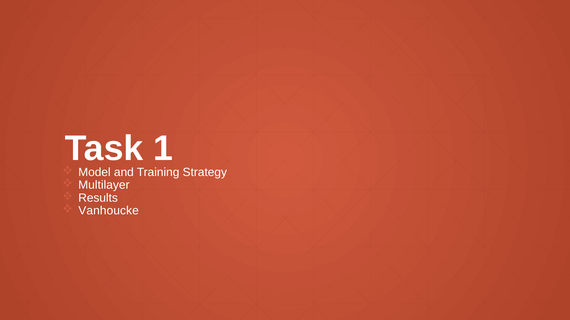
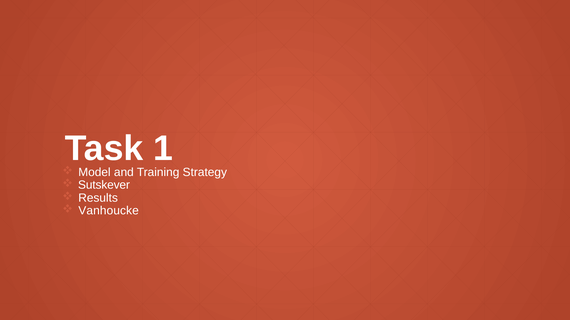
Multilayer: Multilayer -> Sutskever
